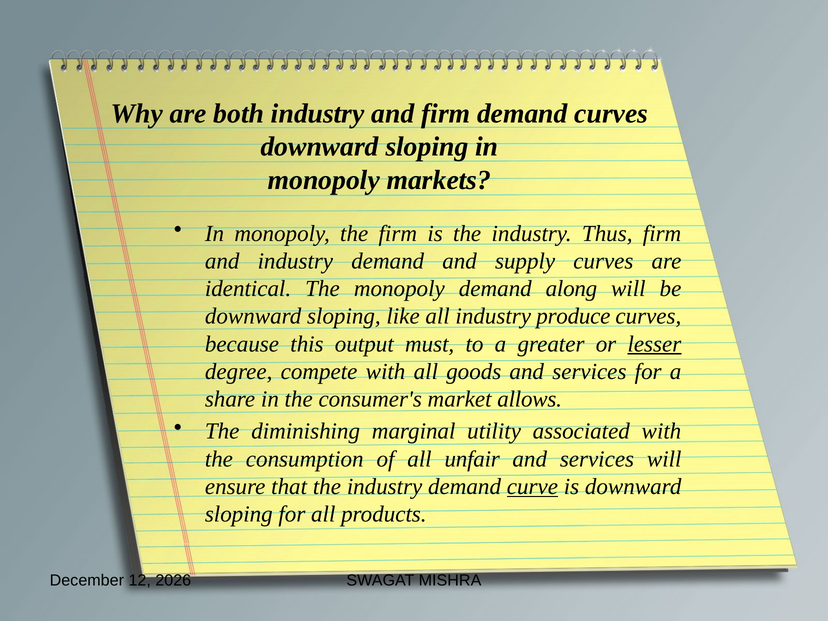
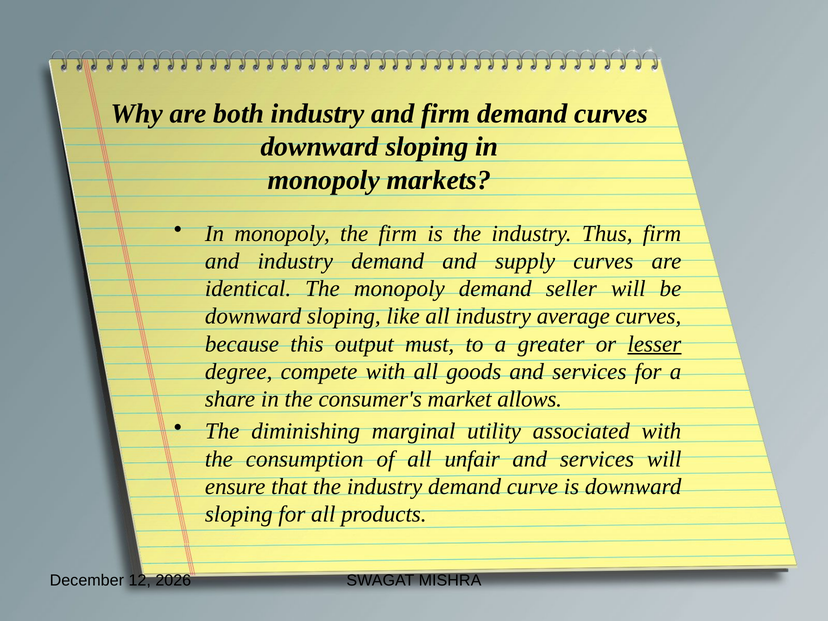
along: along -> seller
produce: produce -> average
curve underline: present -> none
